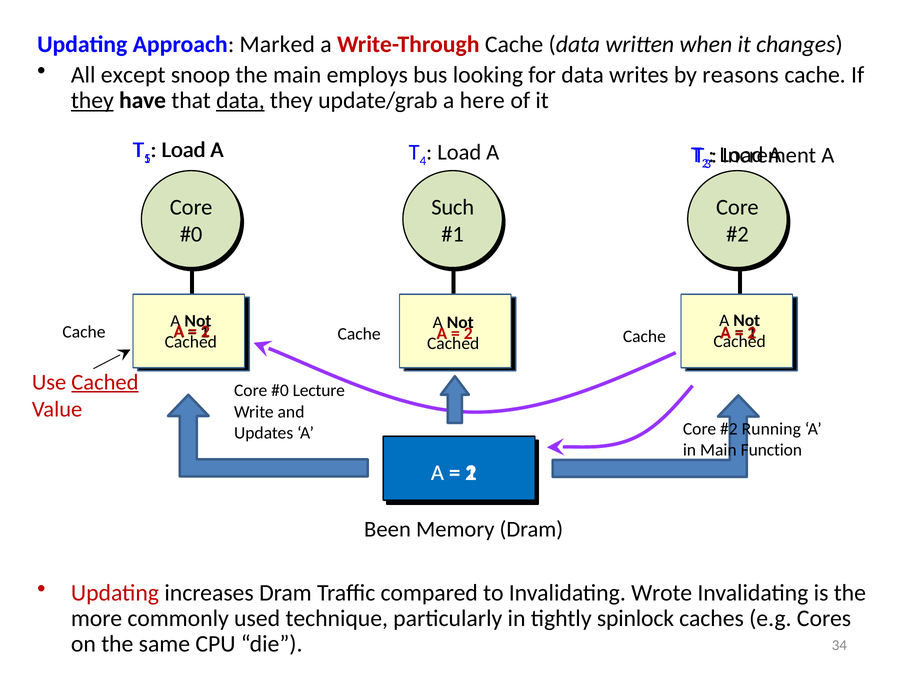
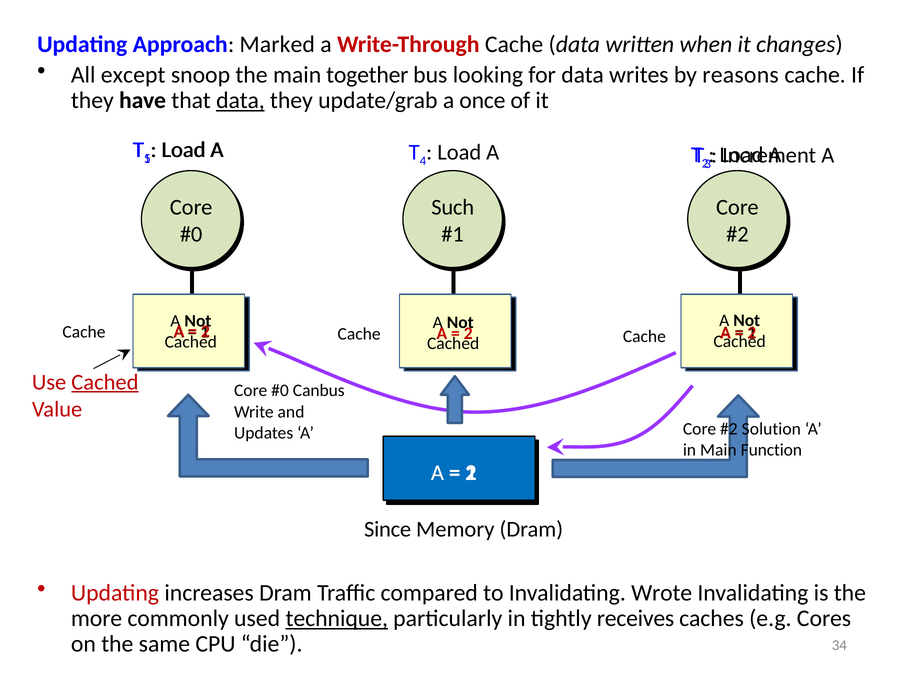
employs: employs -> together
they at (92, 100) underline: present -> none
here: here -> once
Lecture: Lecture -> Canbus
Running: Running -> Solution
Been: Been -> Since
technique underline: none -> present
spinlock: spinlock -> receives
